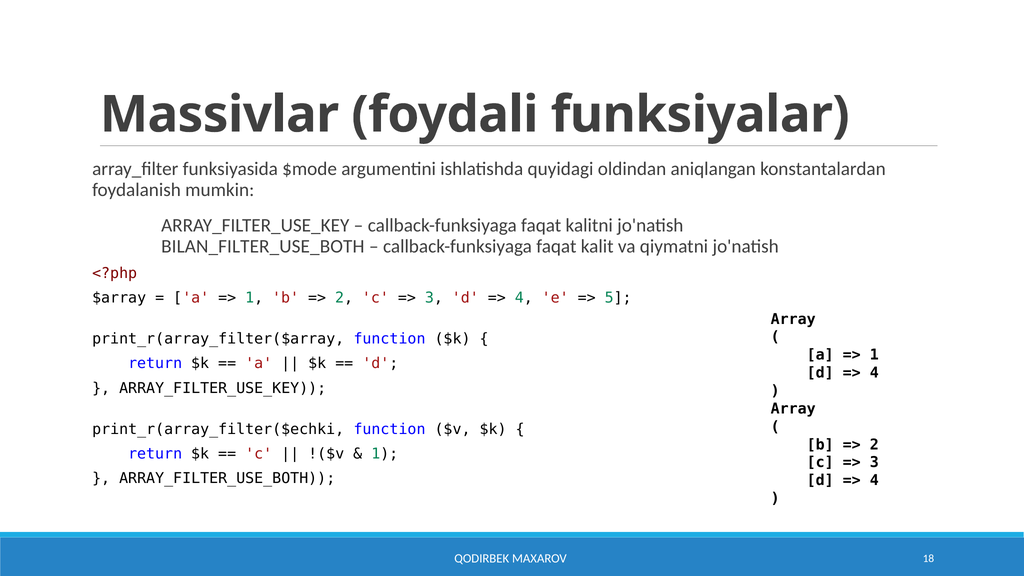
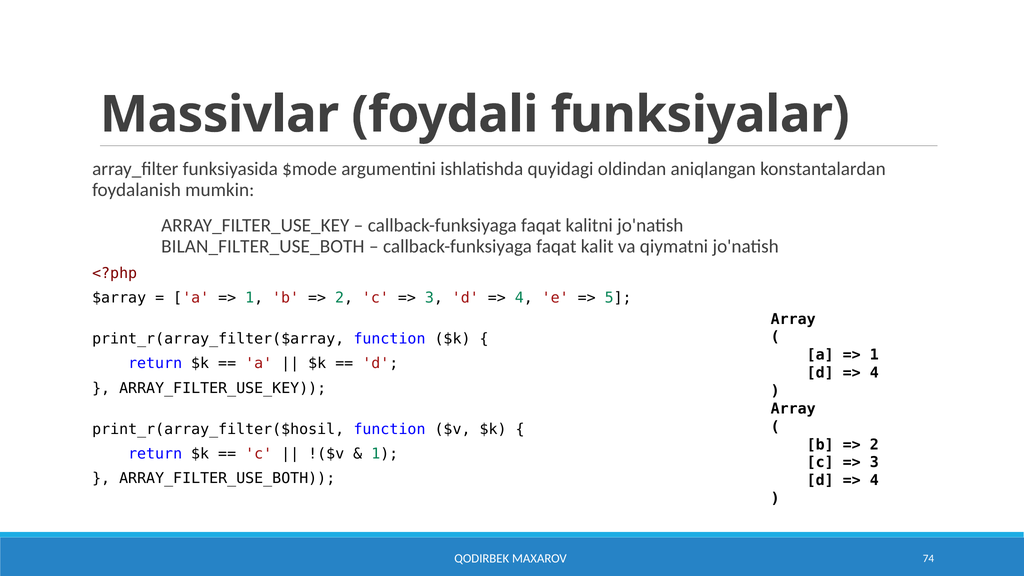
print_r(array_filter($echki: print_r(array_filter($echki -> print_r(array_filter($hosil
18: 18 -> 74
